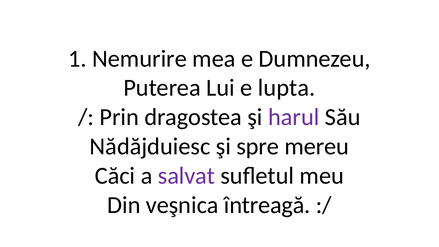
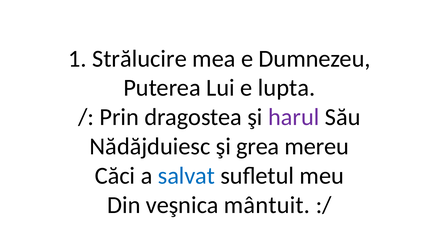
Nemurire: Nemurire -> Strălucire
spre: spre -> grea
salvat colour: purple -> blue
întreagă: întreagă -> mântuit
